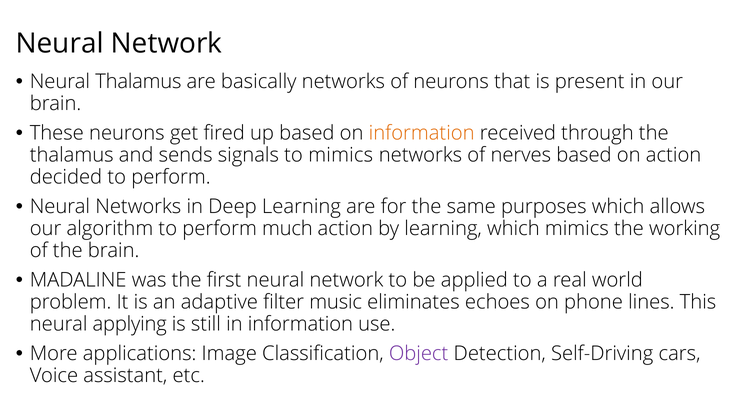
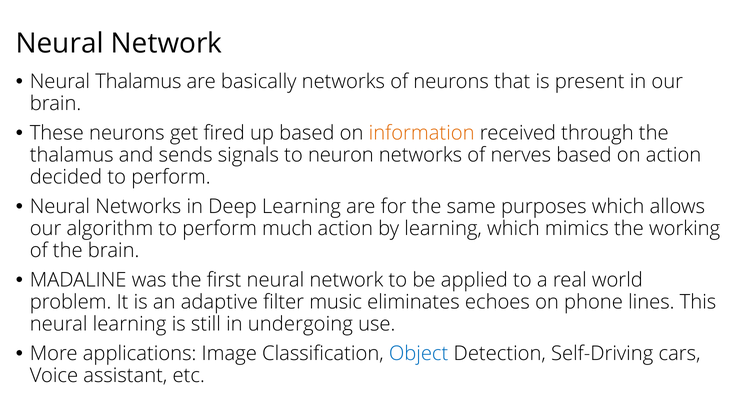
to mimics: mimics -> neuron
neural applying: applying -> learning
in information: information -> undergoing
Object colour: purple -> blue
